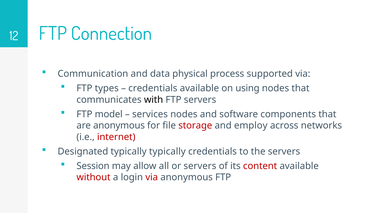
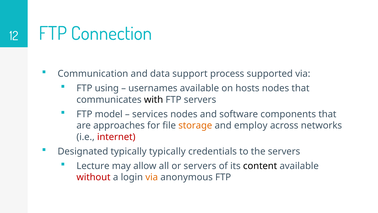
physical: physical -> support
types: types -> using
credentials at (153, 88): credentials -> usernames
using: using -> hosts
are anonymous: anonymous -> approaches
storage colour: red -> orange
Session: Session -> Lecture
content colour: red -> black
via at (152, 177) colour: red -> orange
